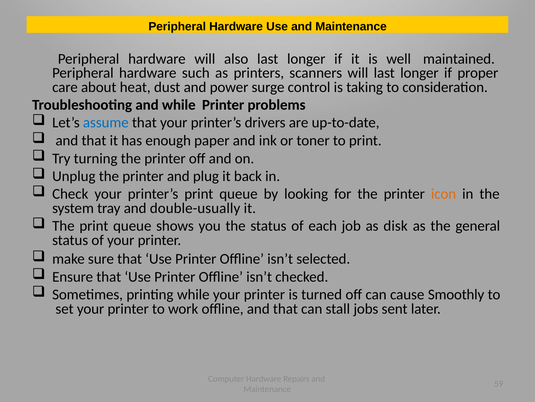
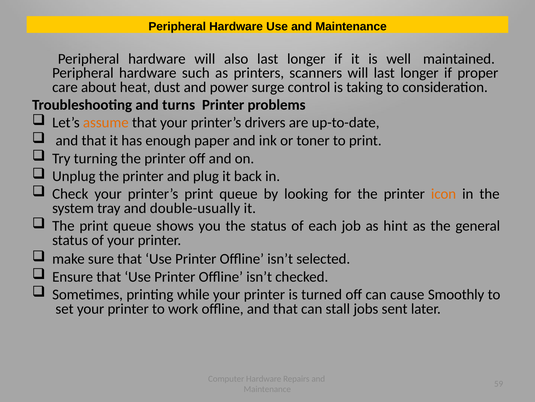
and while: while -> turns
assume colour: blue -> orange
disk: disk -> hint
